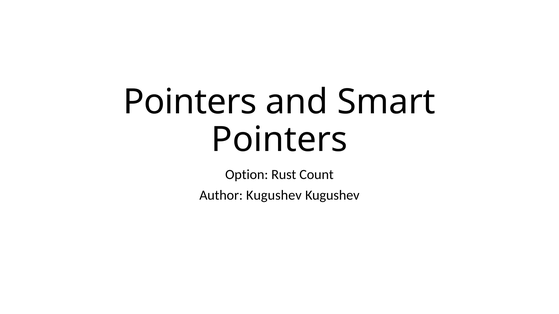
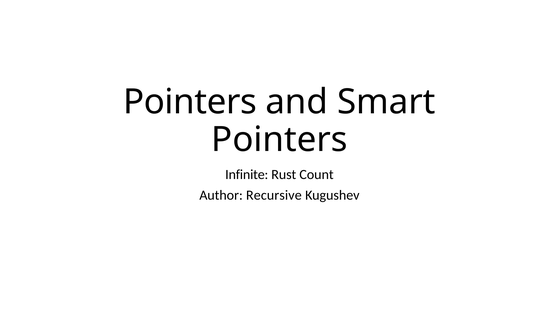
Option: Option -> Infinite
Author Kugushev: Kugushev -> Recursive
